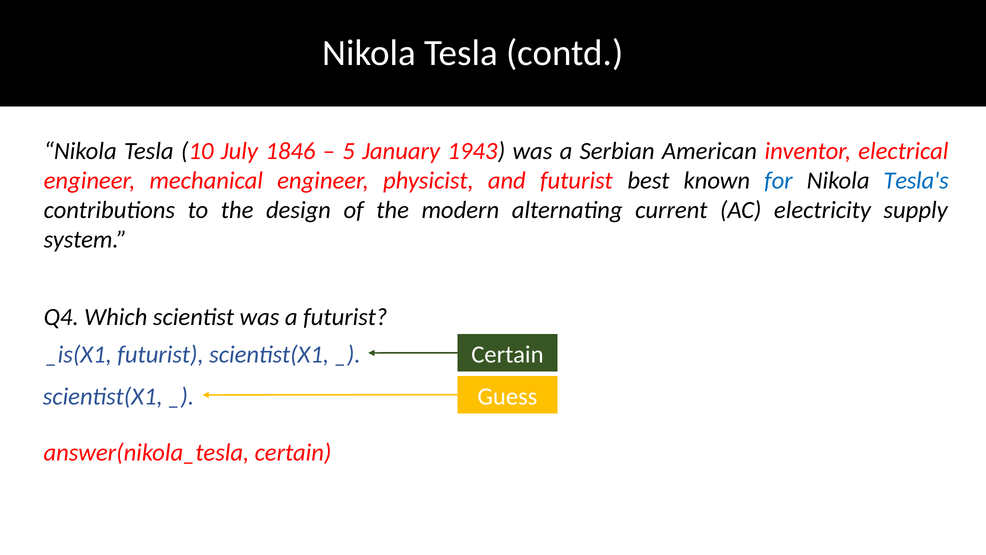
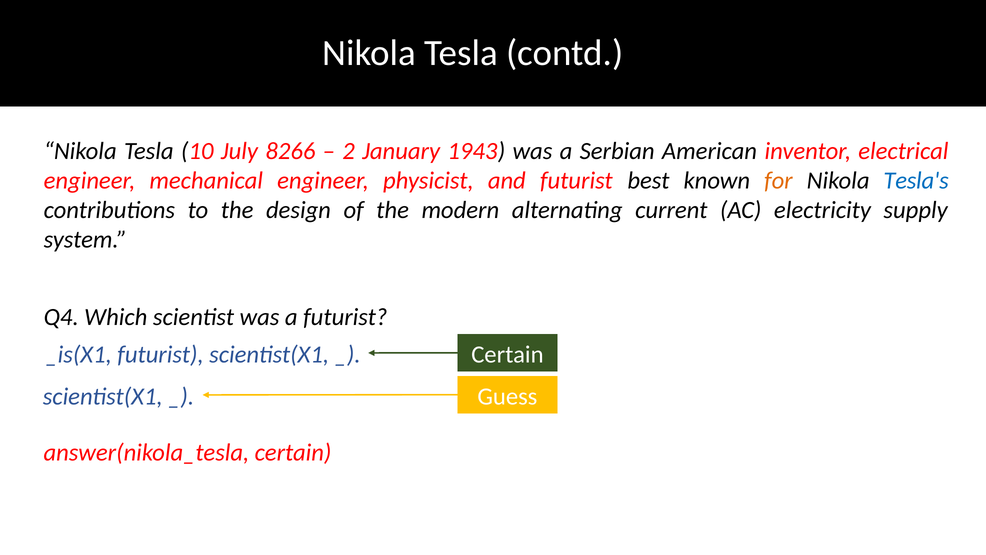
1846: 1846 -> 8266
5: 5 -> 2
for colour: blue -> orange
